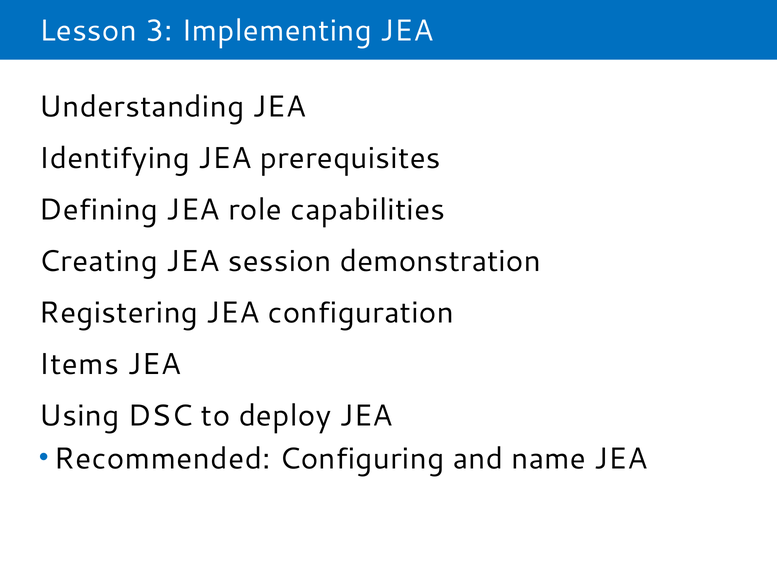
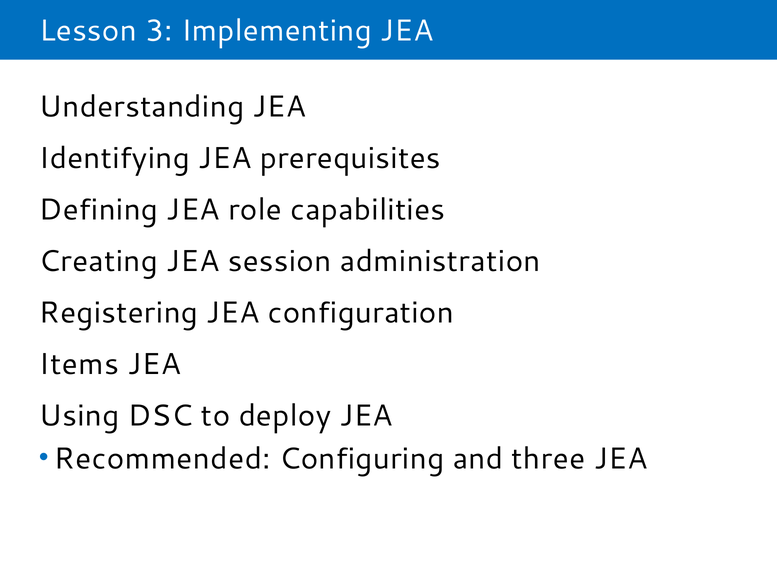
demonstration: demonstration -> administration
name: name -> three
